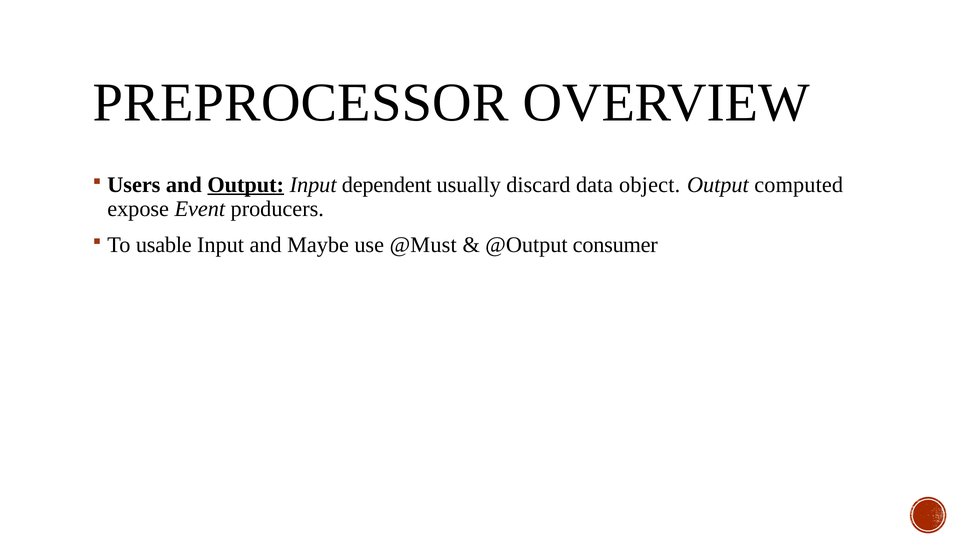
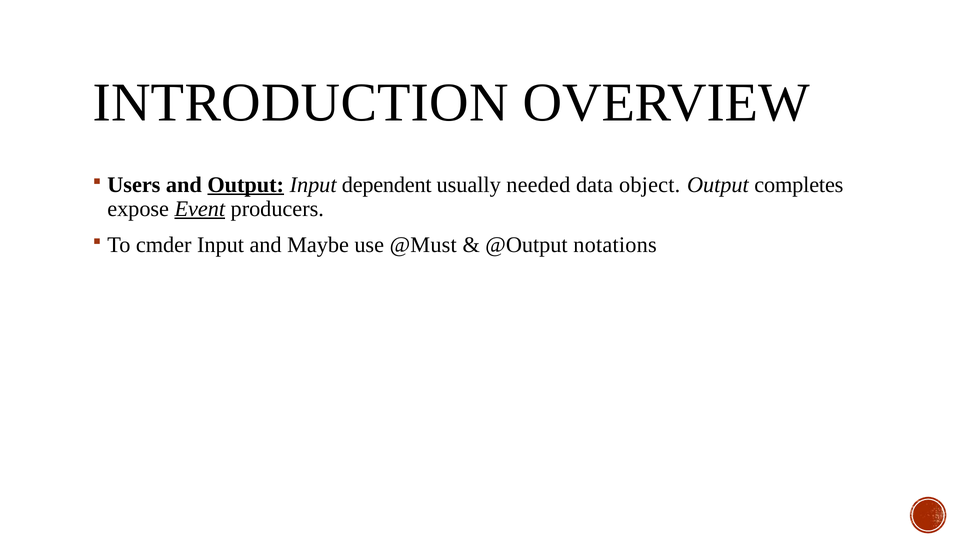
PREPROCESSOR: PREPROCESSOR -> INTRODUCTION
discard: discard -> needed
computed: computed -> completes
Event underline: none -> present
usable: usable -> cmder
consumer: consumer -> notations
